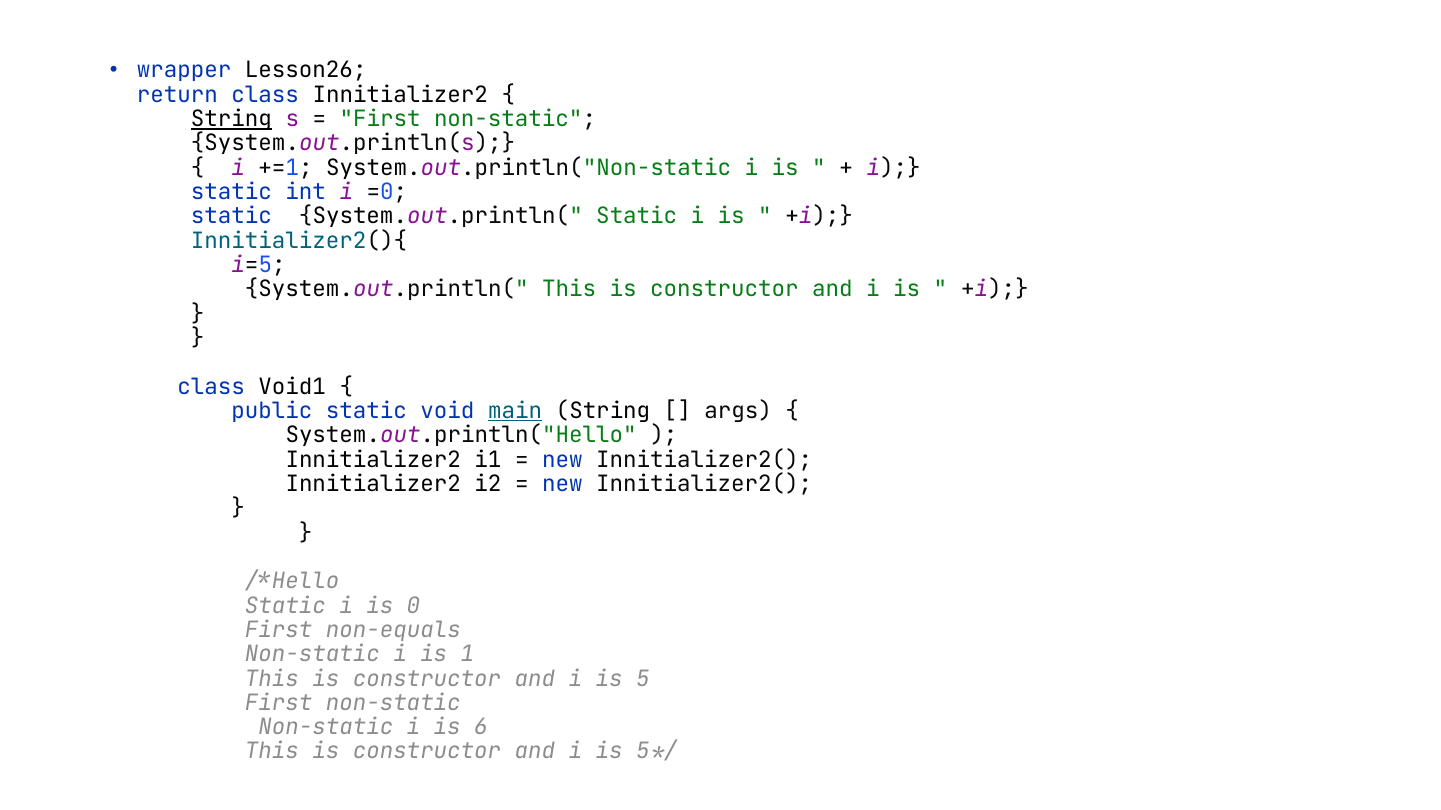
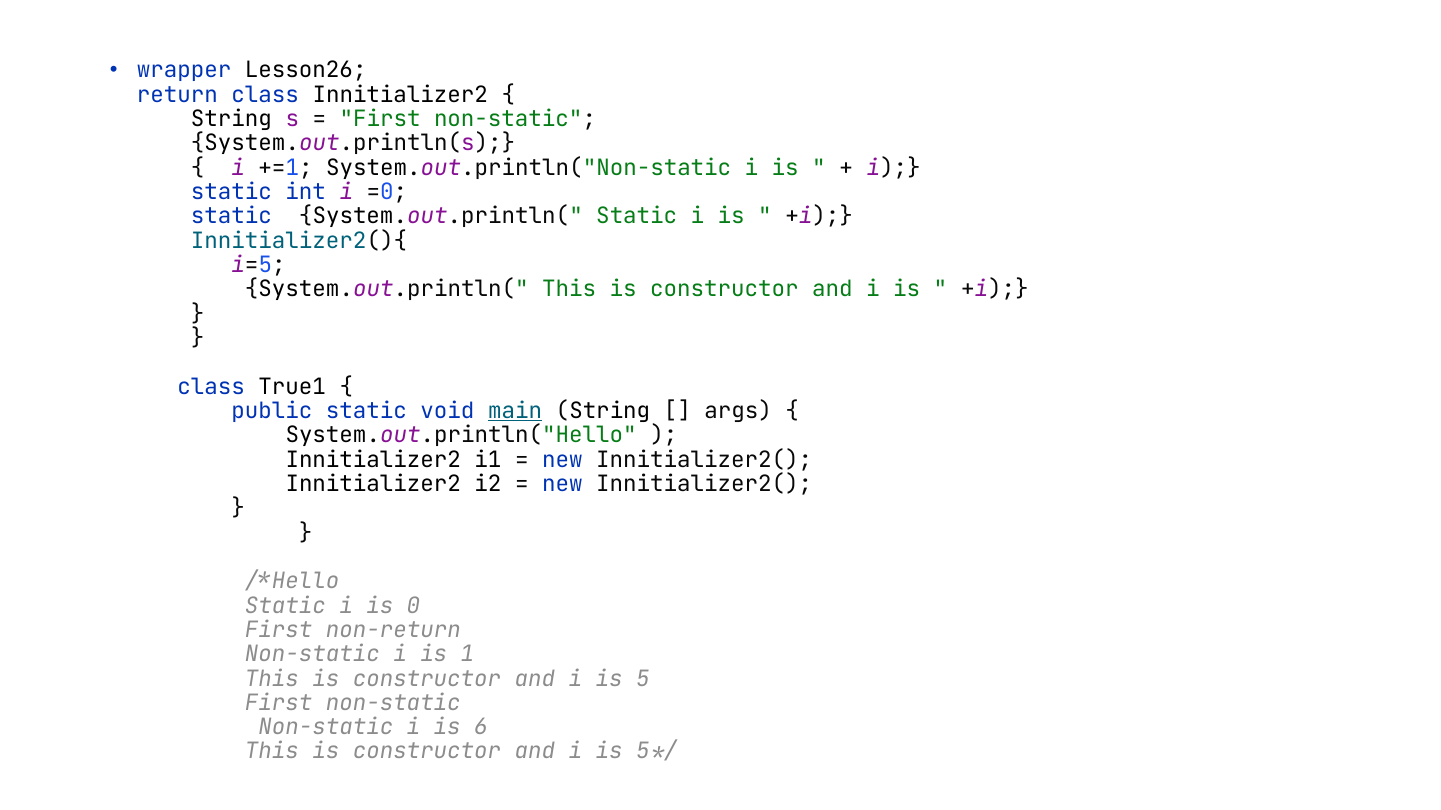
String at (231, 119) underline: present -> none
Void1: Void1 -> True1
non-equals: non-equals -> non-return
